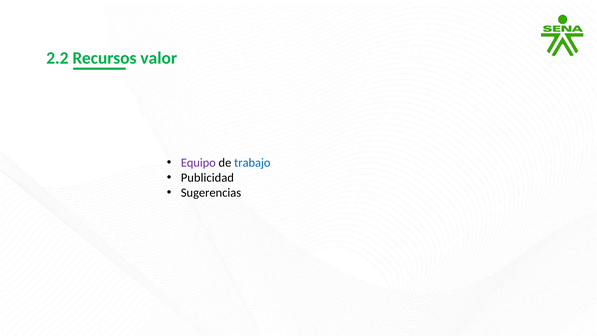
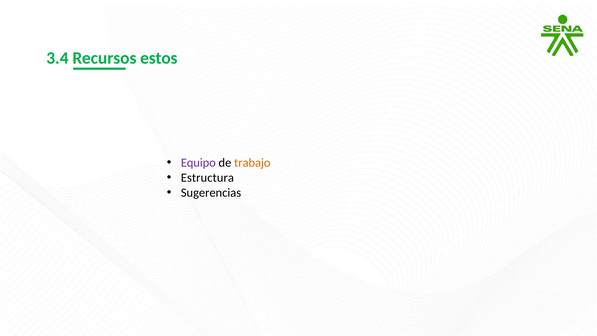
2.2: 2.2 -> 3.4
valor: valor -> estos
trabajo colour: blue -> orange
Publicidad: Publicidad -> Estructura
